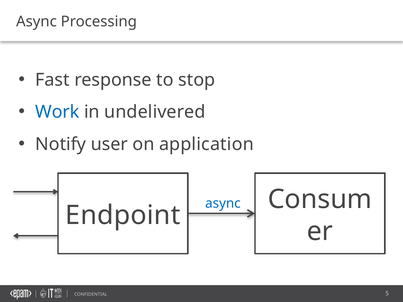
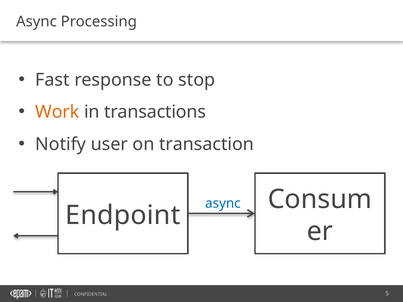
Work colour: blue -> orange
undelivered: undelivered -> transactions
application: application -> transaction
